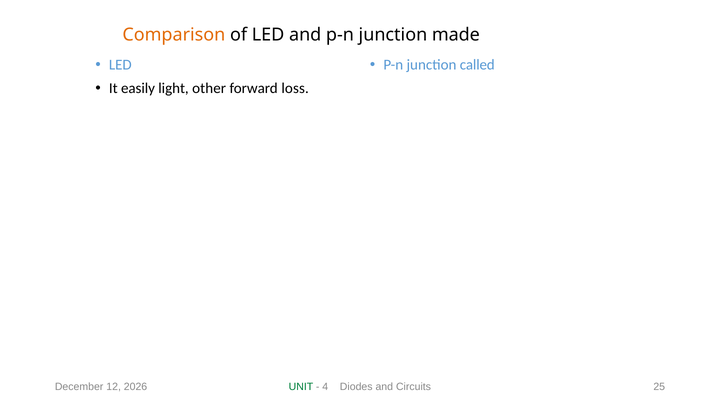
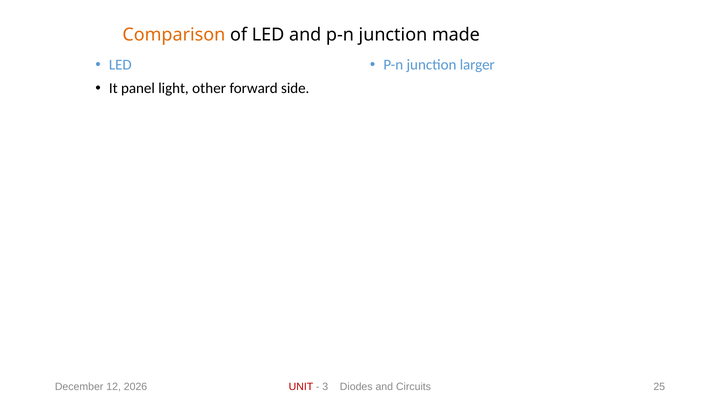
called: called -> larger
easily: easily -> panel
loss: loss -> side
UNIT colour: green -> red
4: 4 -> 3
